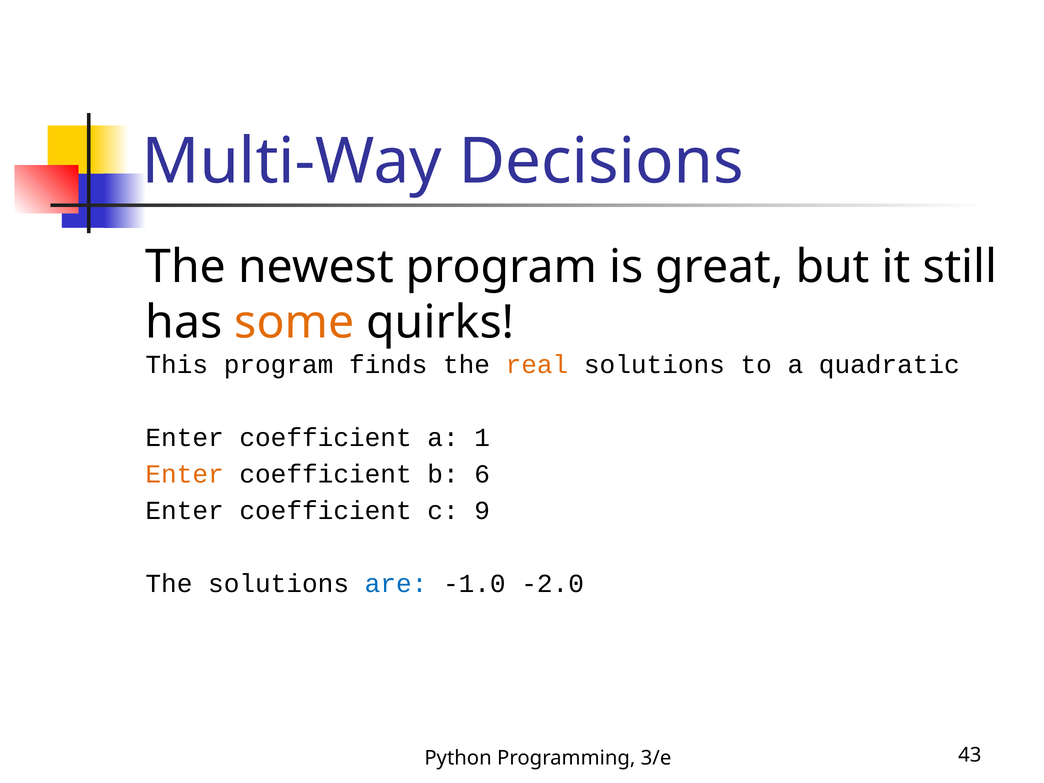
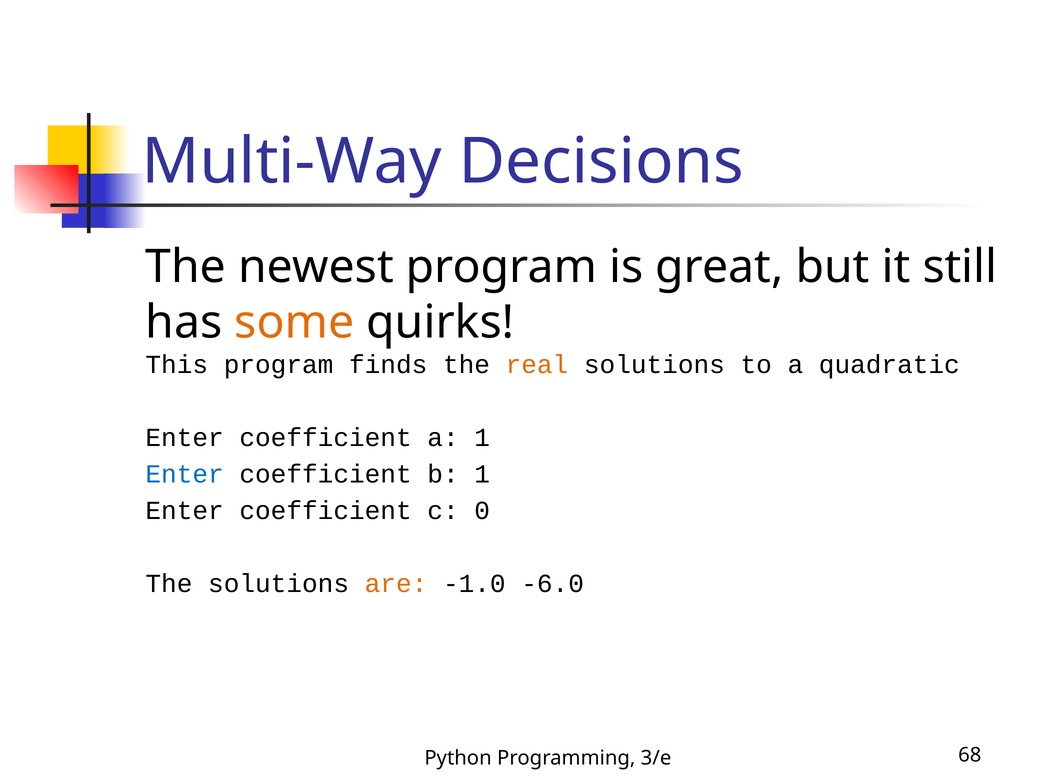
Enter at (185, 474) colour: orange -> blue
b 6: 6 -> 1
9: 9 -> 0
are colour: blue -> orange
-2.0: -2.0 -> -6.0
43: 43 -> 68
